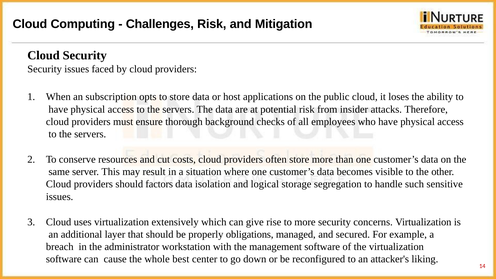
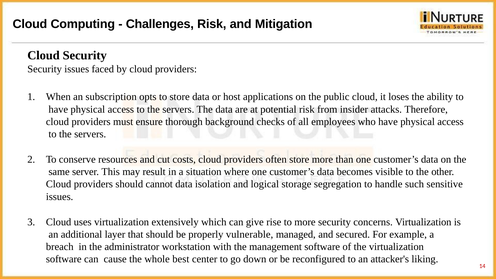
factors: factors -> cannot
obligations: obligations -> vulnerable
